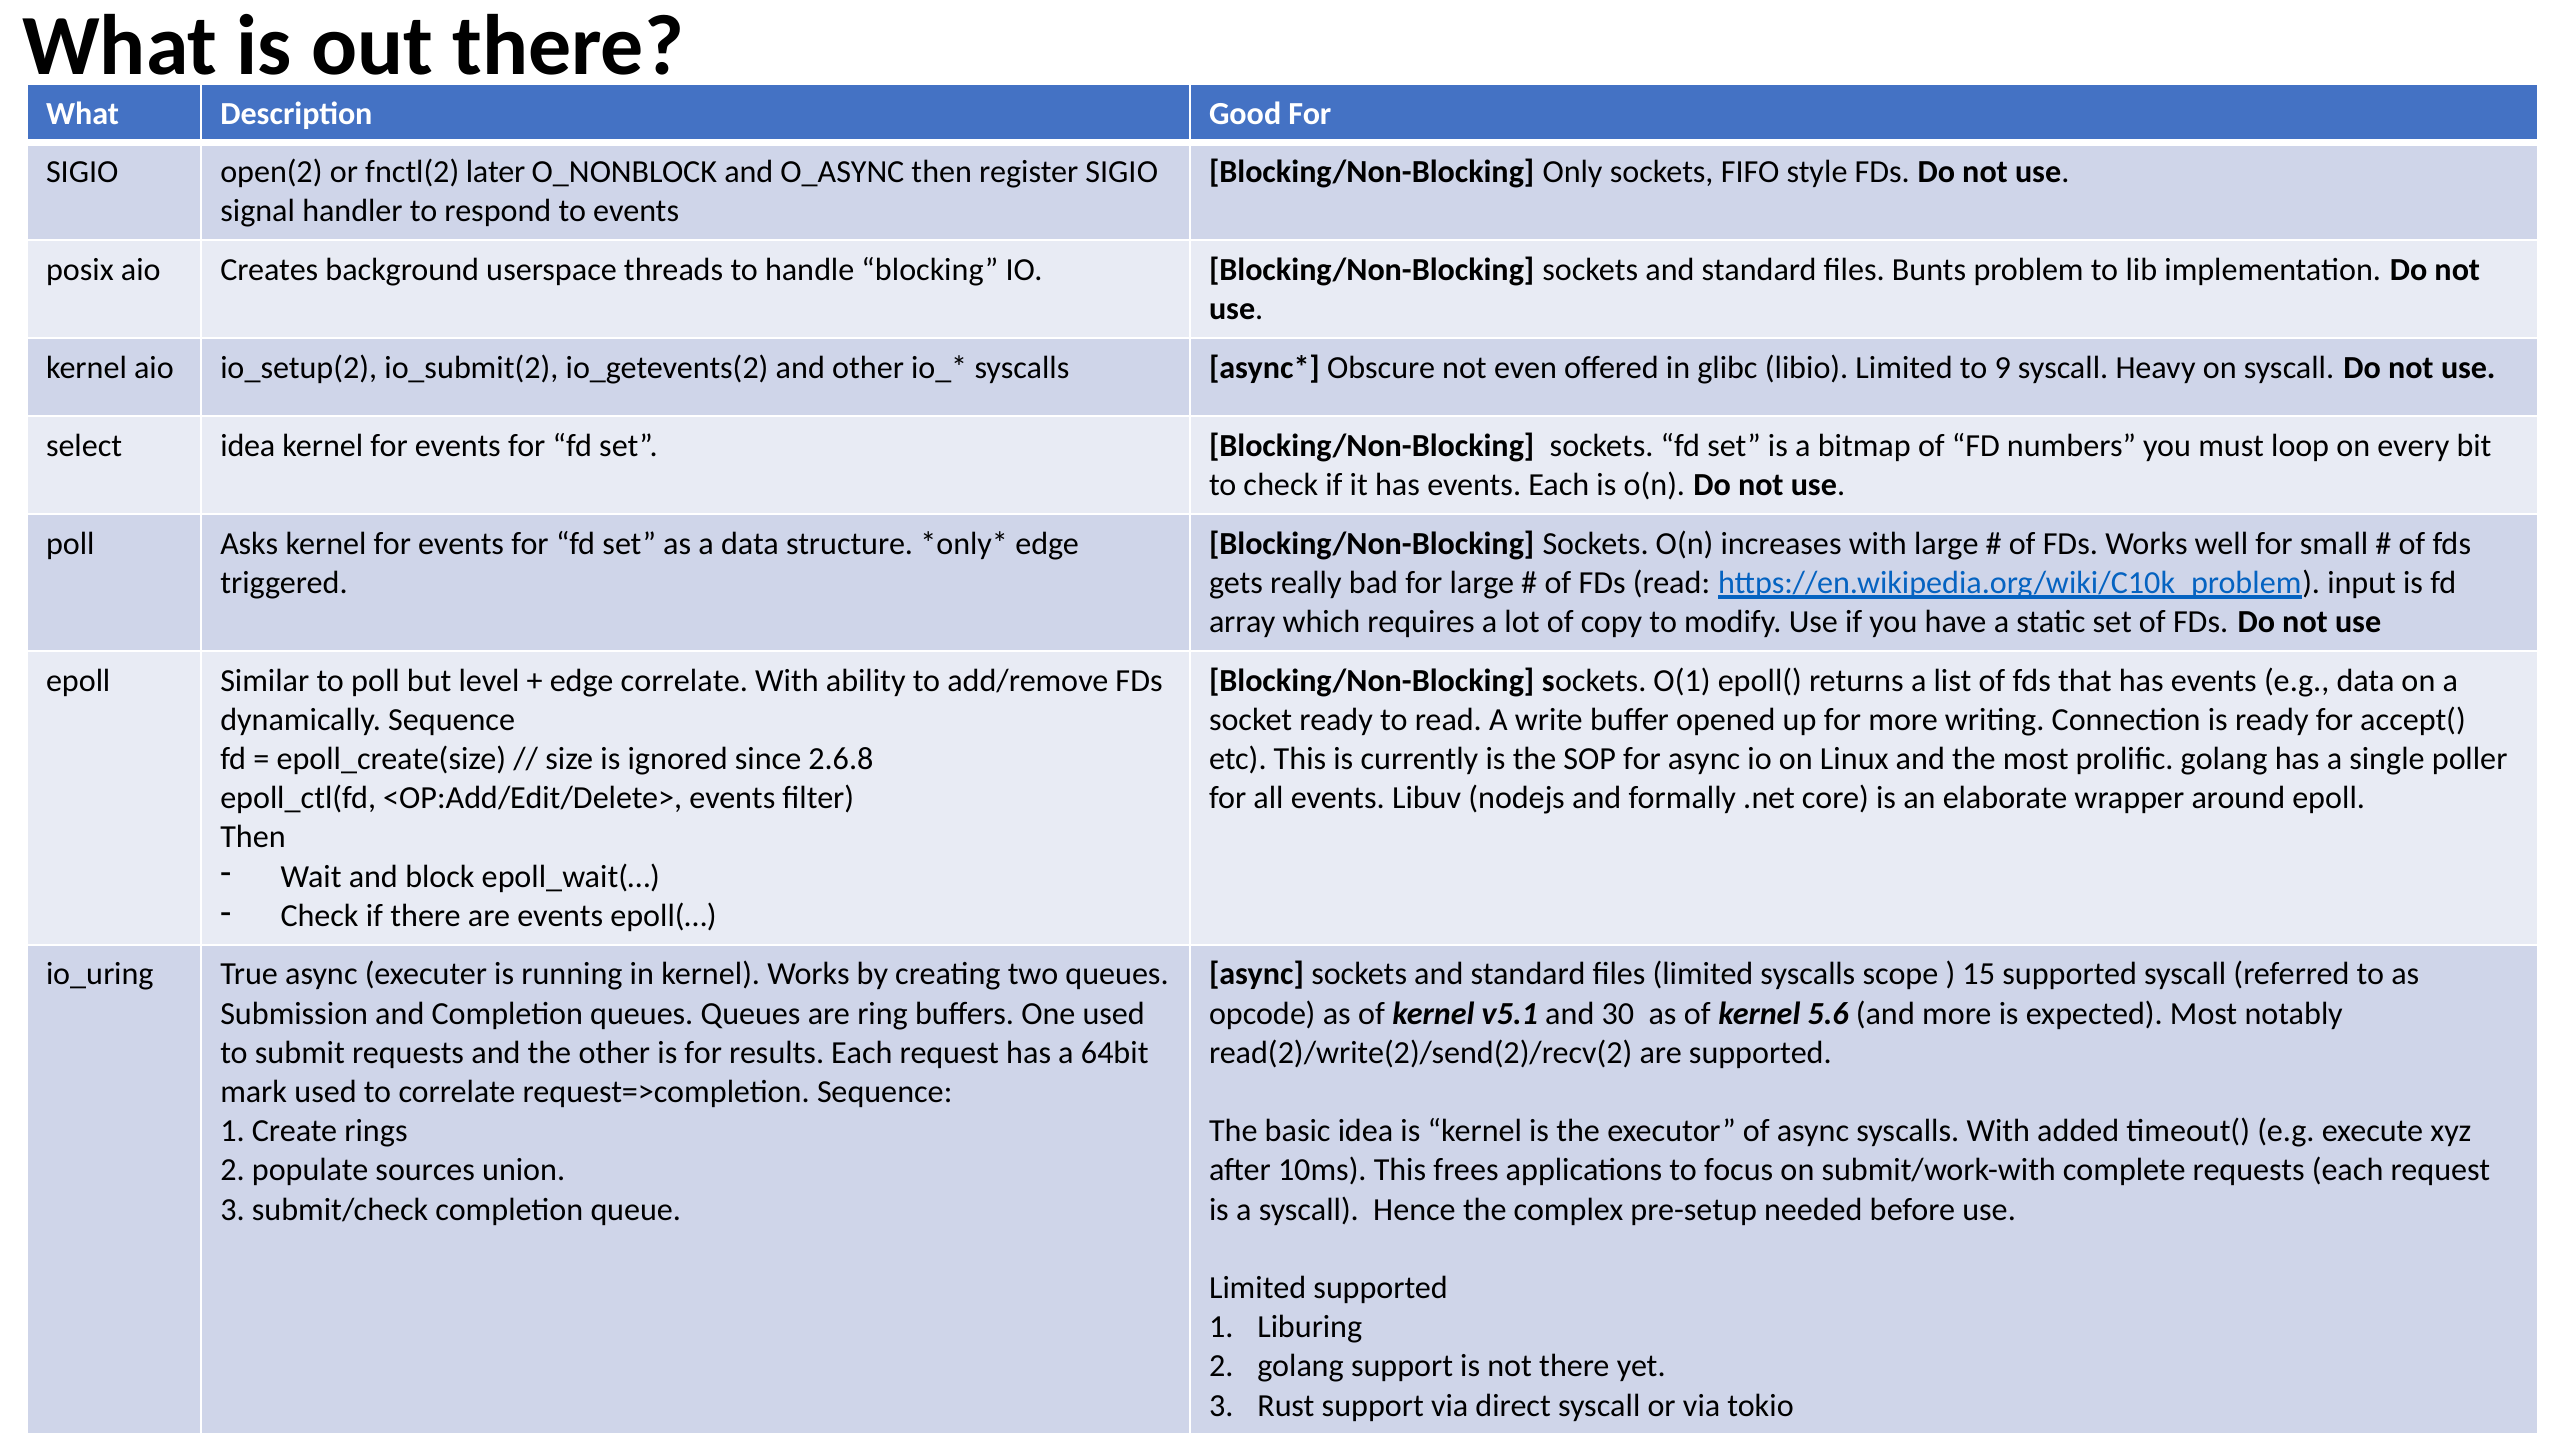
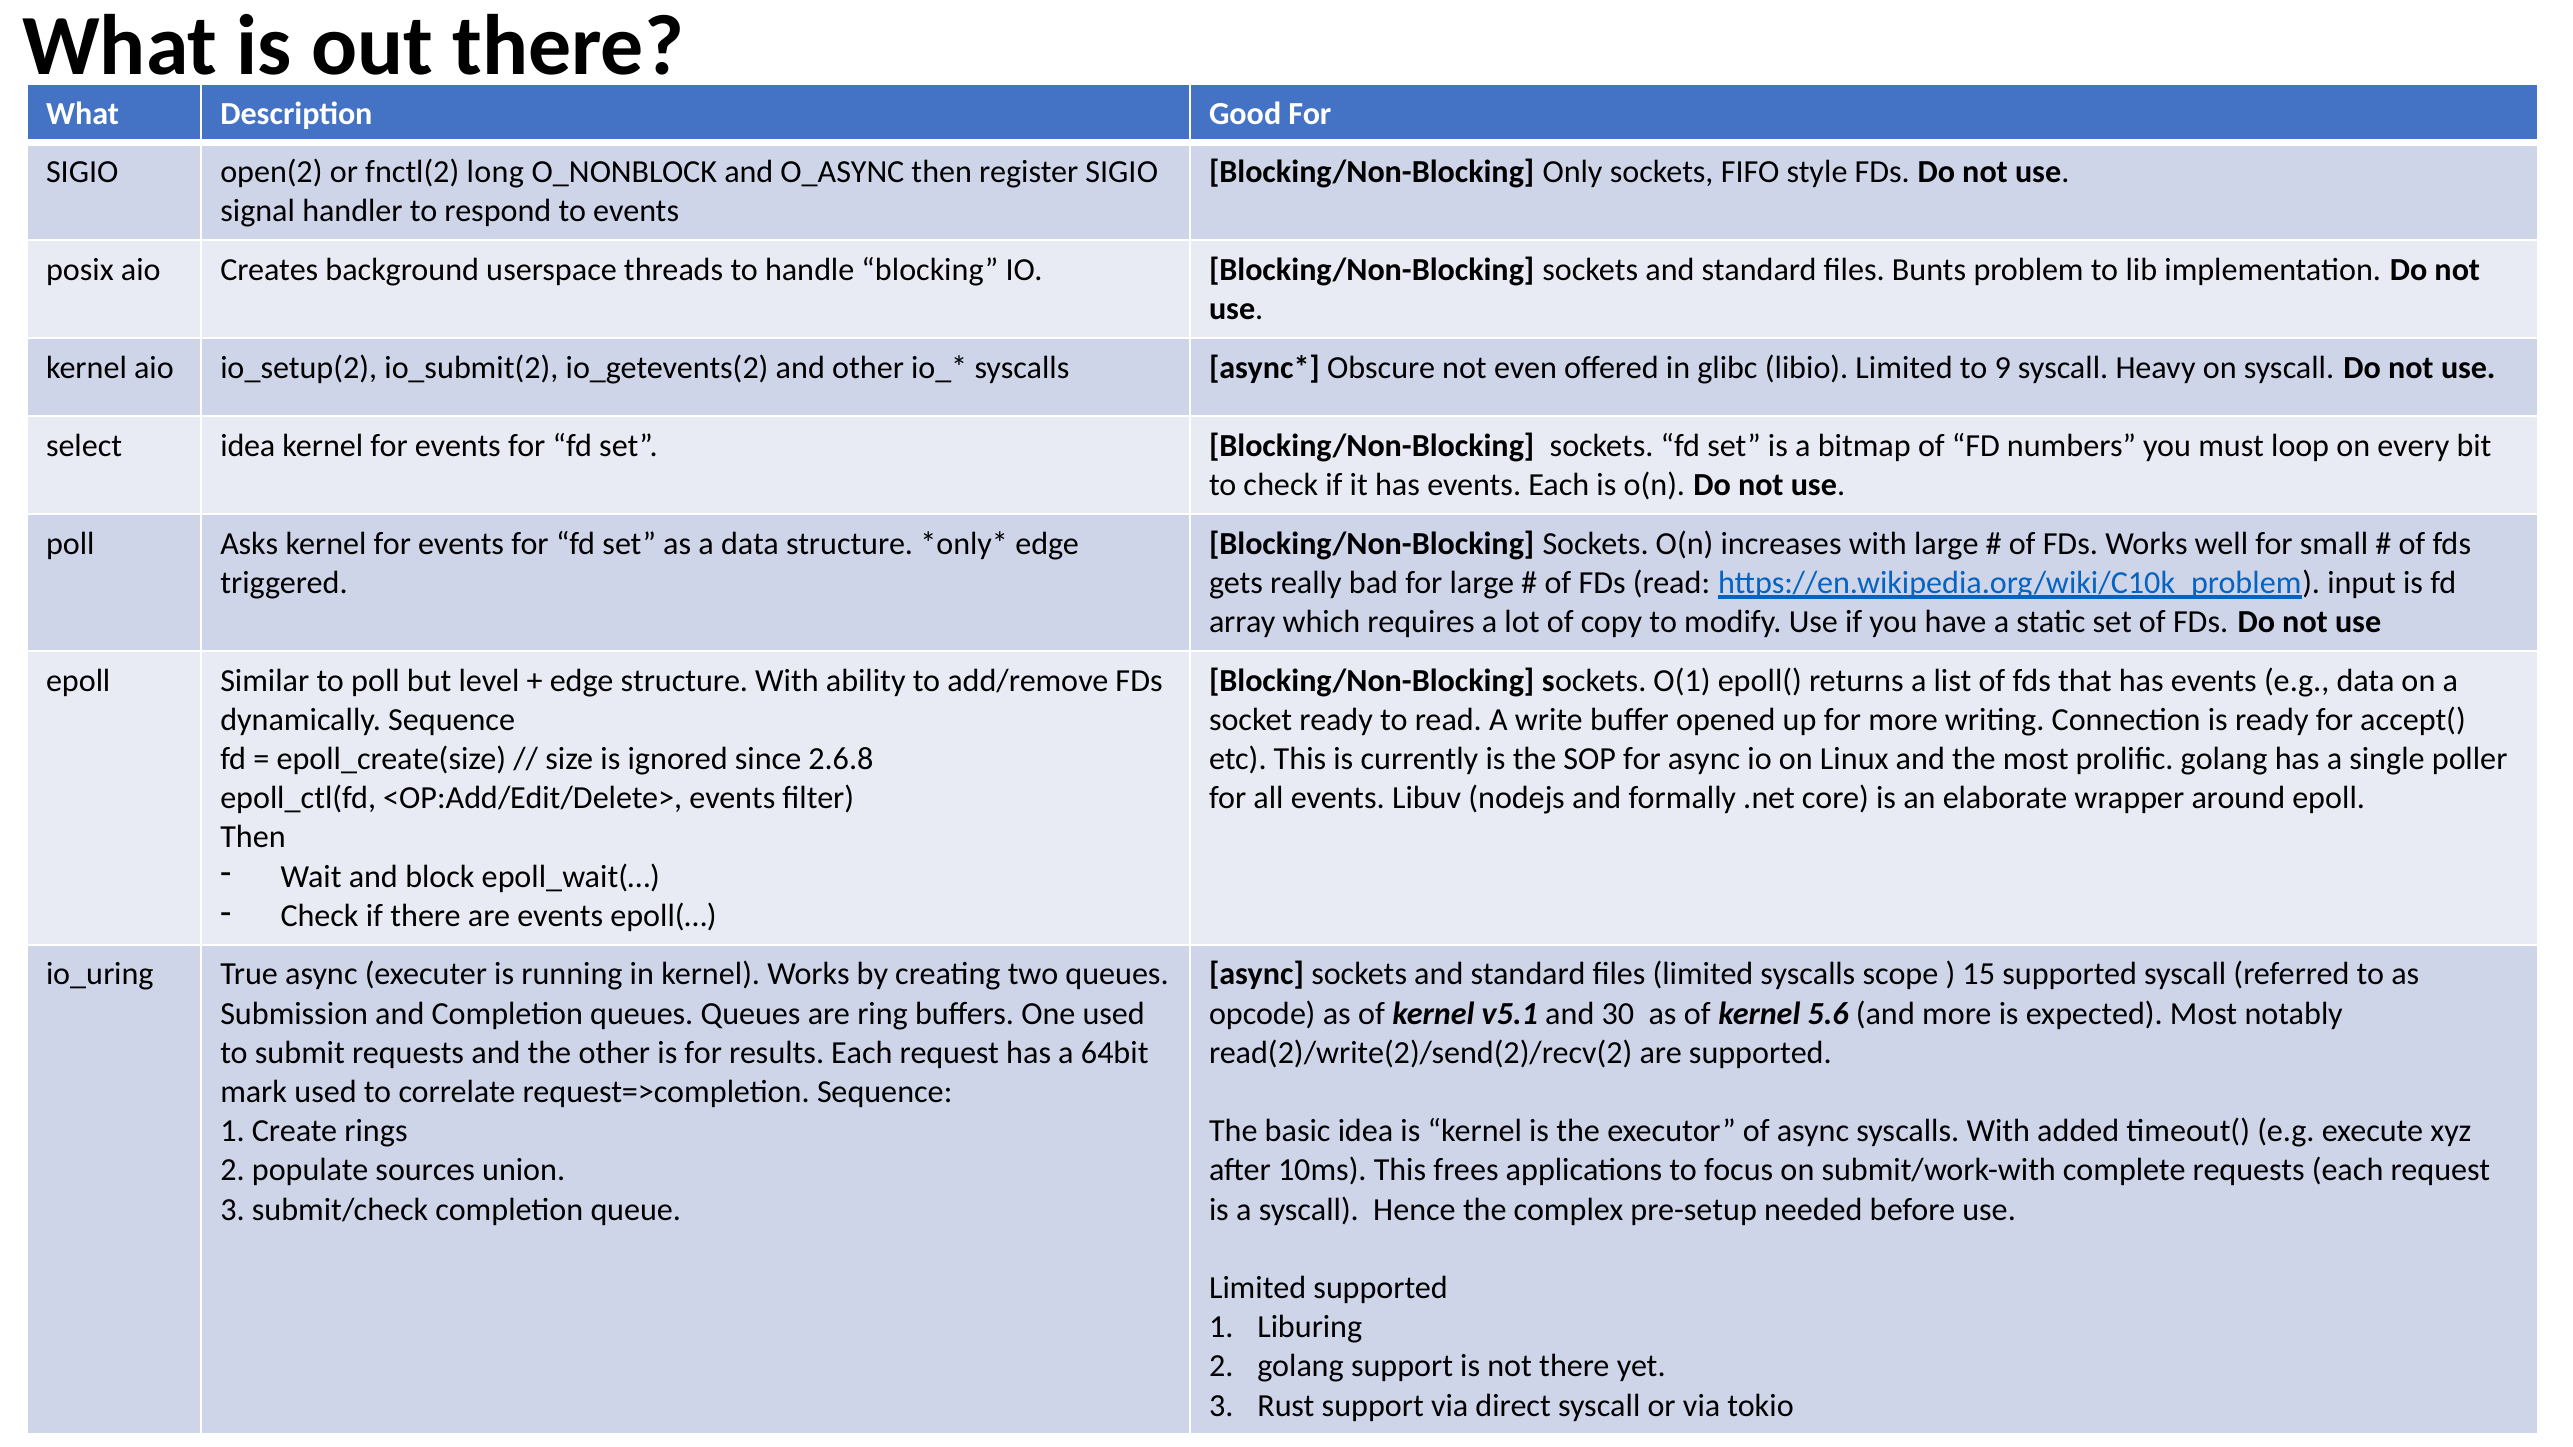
later: later -> long
edge correlate: correlate -> structure
